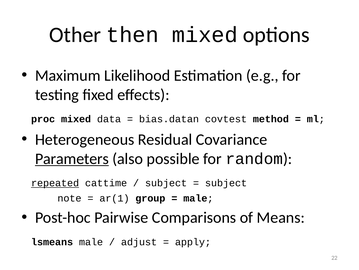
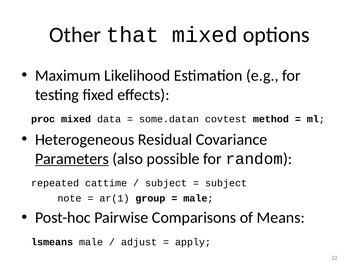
then: then -> that
bias.datan: bias.datan -> some.datan
repeated underline: present -> none
